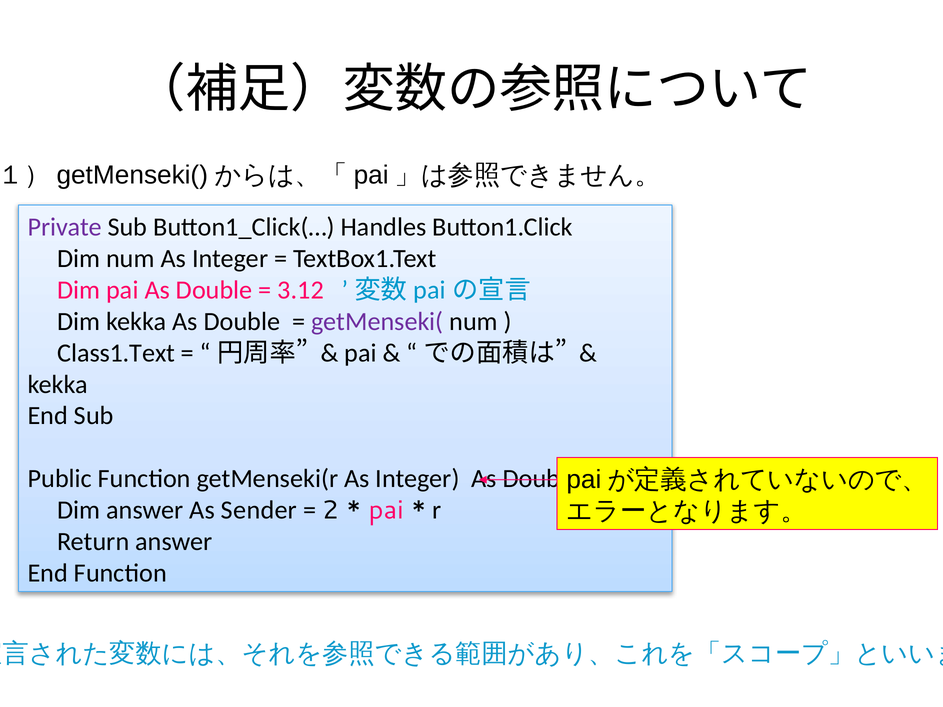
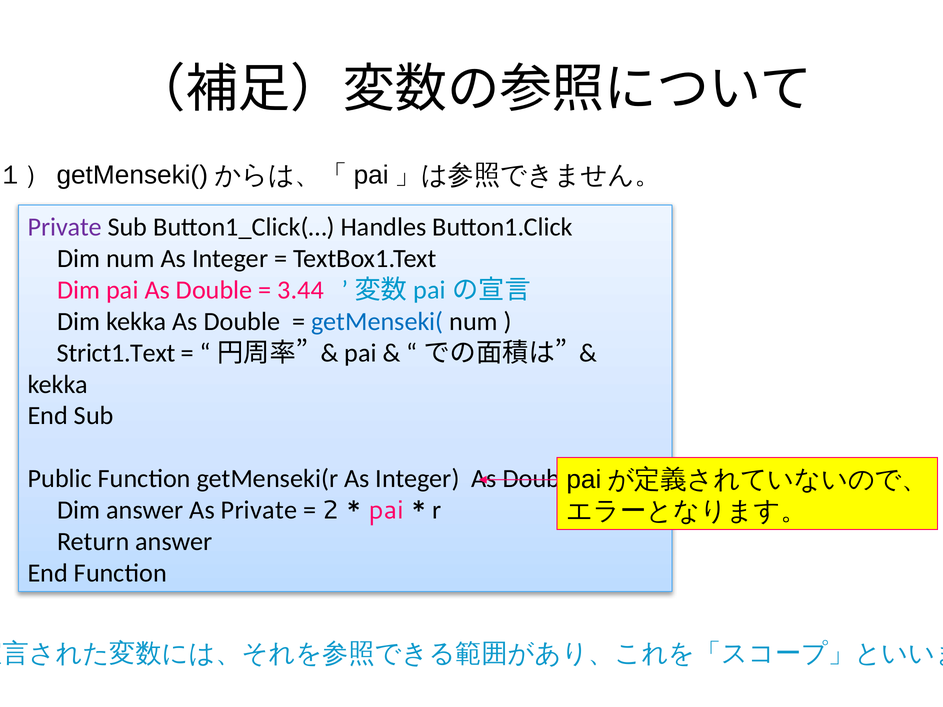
3.12: 3.12 -> 3.44
getMenseki( colour: purple -> blue
Class1.Text: Class1.Text -> Strict1.Text
As Sender: Sender -> Private
